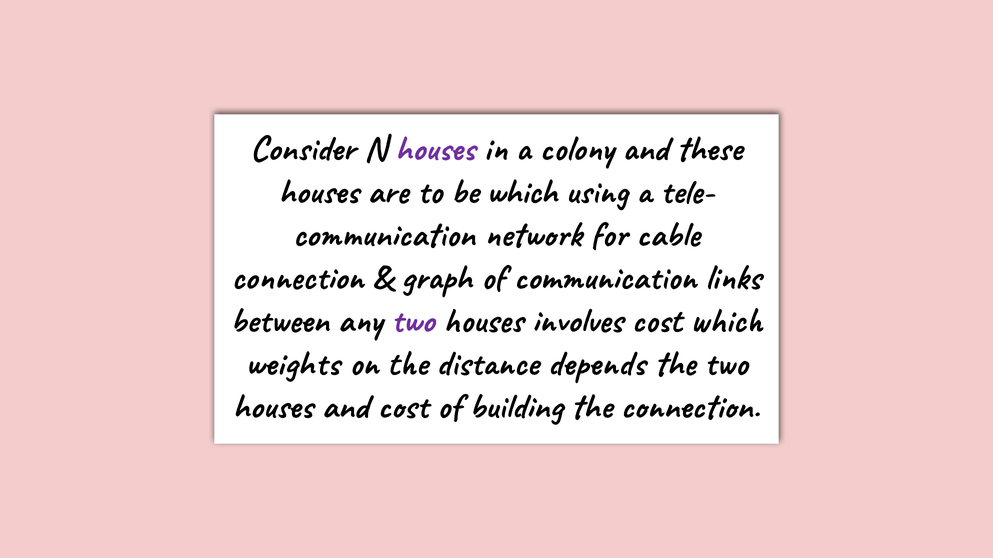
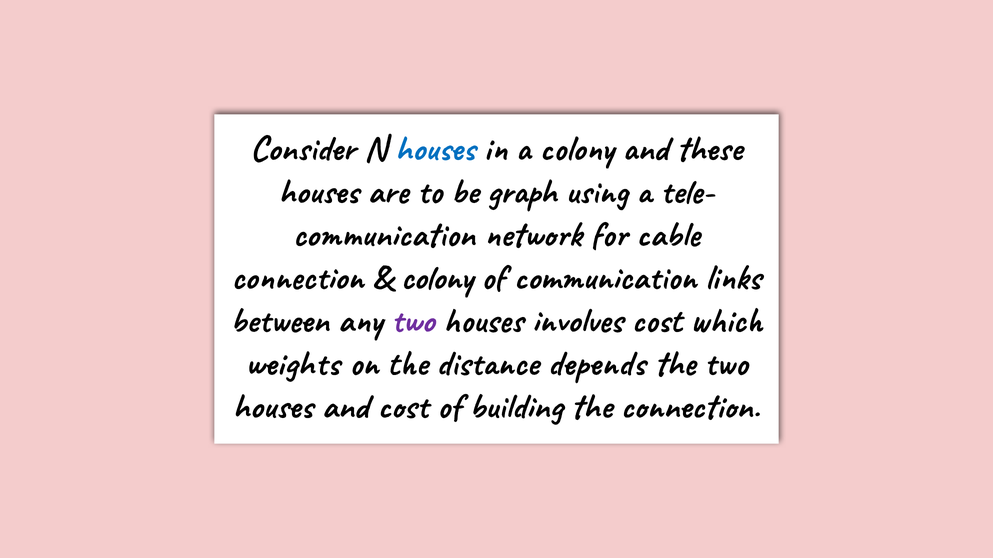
houses at (435, 148) colour: purple -> blue
be which: which -> graph
graph at (437, 277): graph -> colony
